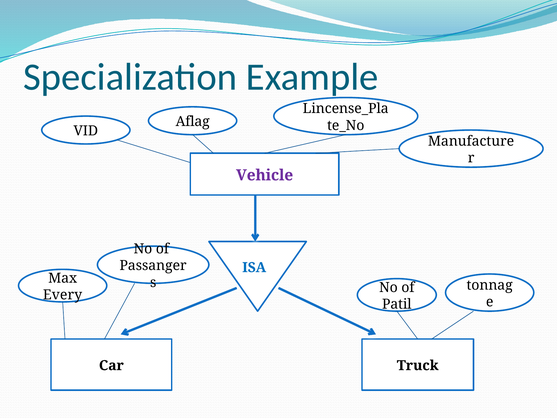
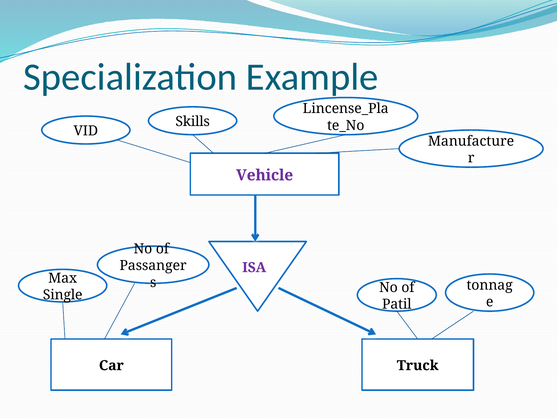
Aflag: Aflag -> Skills
ISA colour: blue -> purple
Every: Every -> Single
